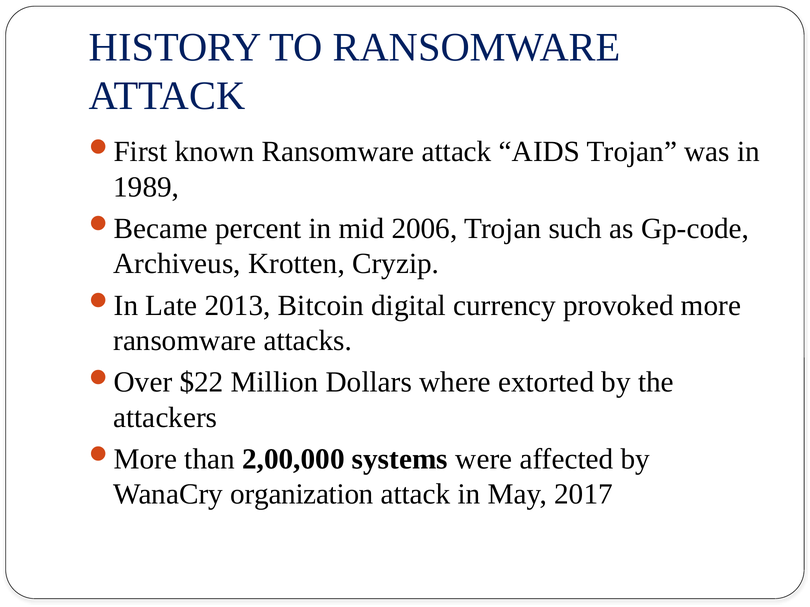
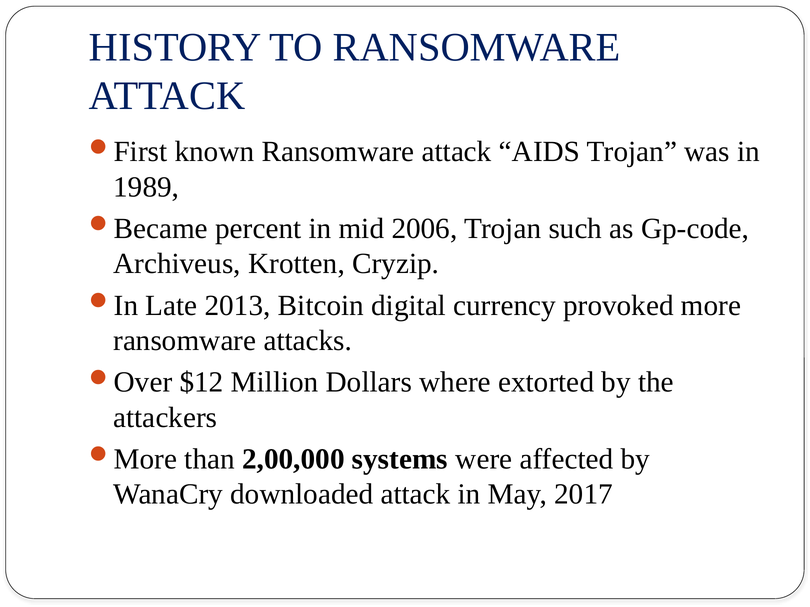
$22: $22 -> $12
organization: organization -> downloaded
